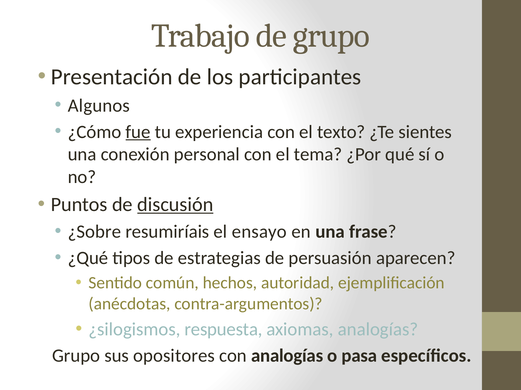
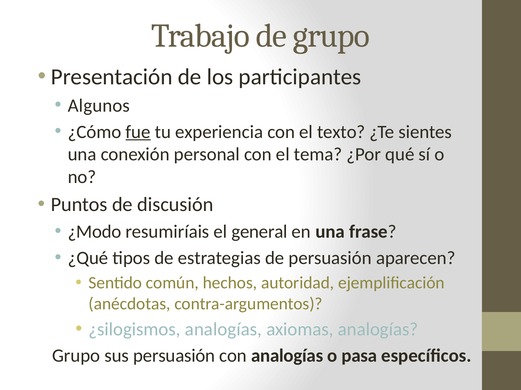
discusión underline: present -> none
¿Sobre: ¿Sobre -> ¿Modo
ensayo: ensayo -> general
¿silogismos respuesta: respuesta -> analogías
sus opositores: opositores -> persuasión
